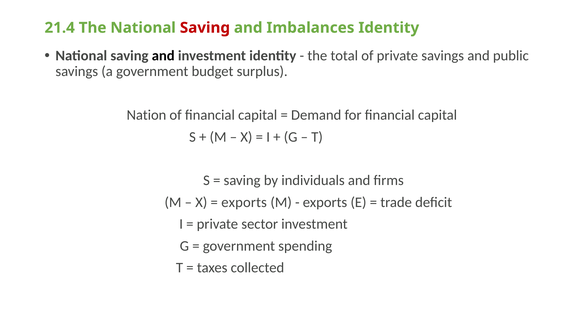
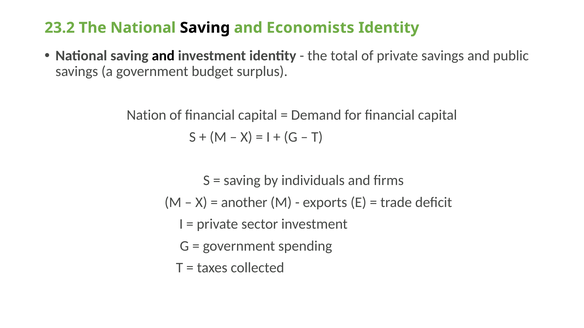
21.4: 21.4 -> 23.2
Saving at (205, 28) colour: red -> black
Imbalances: Imbalances -> Economists
exports at (244, 203): exports -> another
